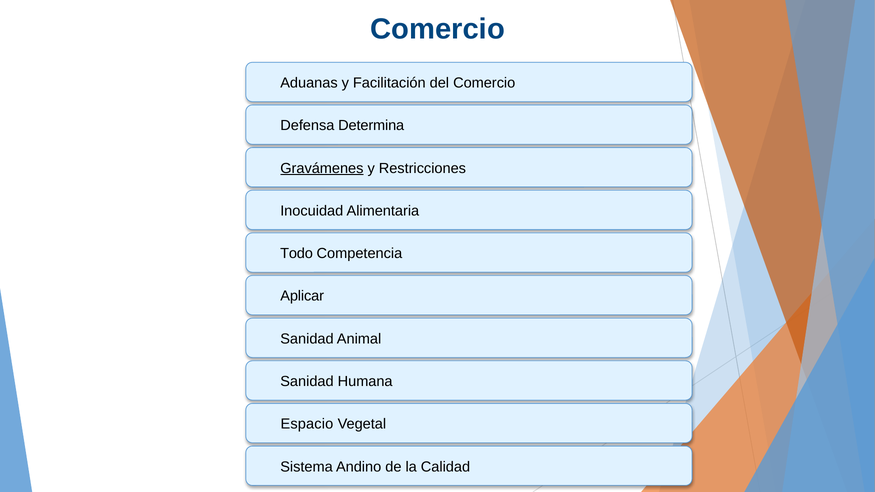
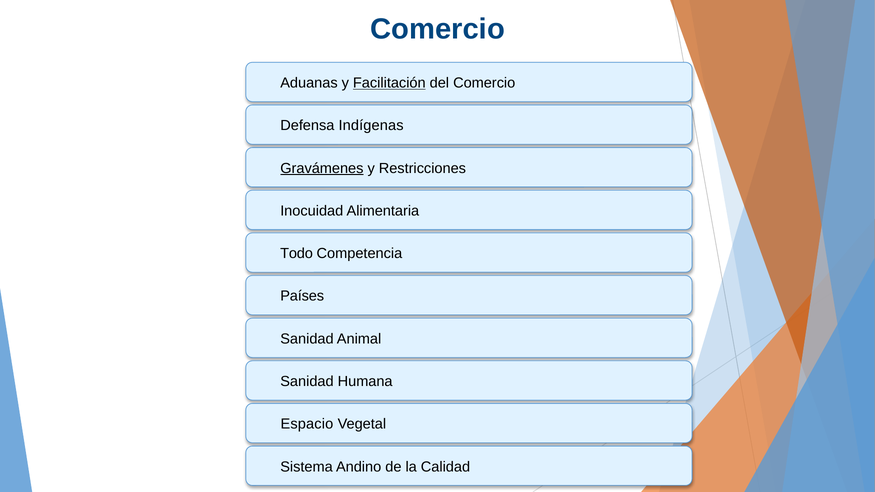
Facilitación underline: none -> present
Determina: Determina -> Indígenas
Aplicar: Aplicar -> Países
